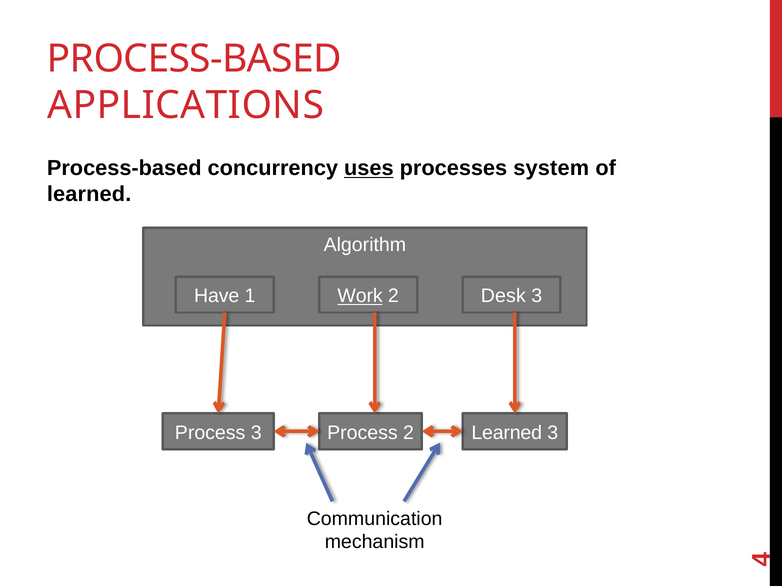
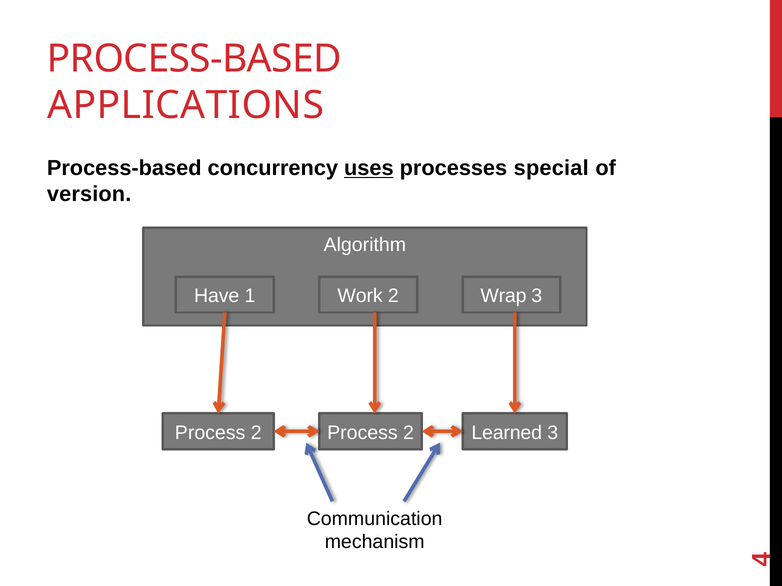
system: system -> special
learned at (89, 194): learned -> version
Work underline: present -> none
Desk: Desk -> Wrap
3 at (256, 433): 3 -> 2
